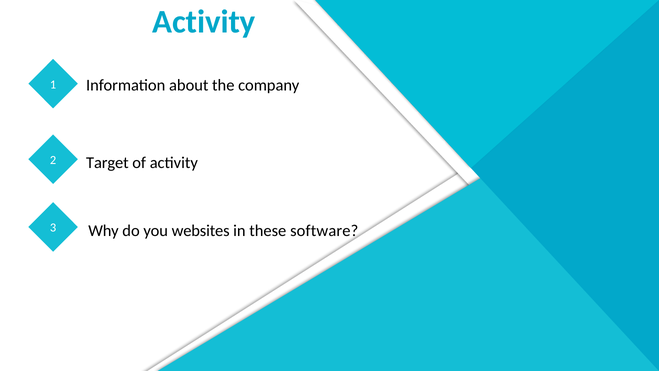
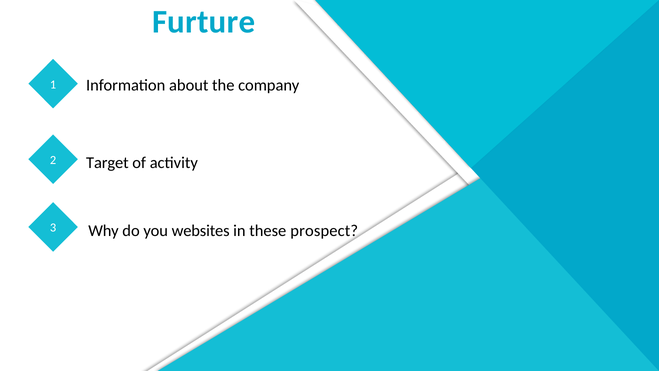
Activity at (204, 22): Activity -> Furture
software: software -> prospect
